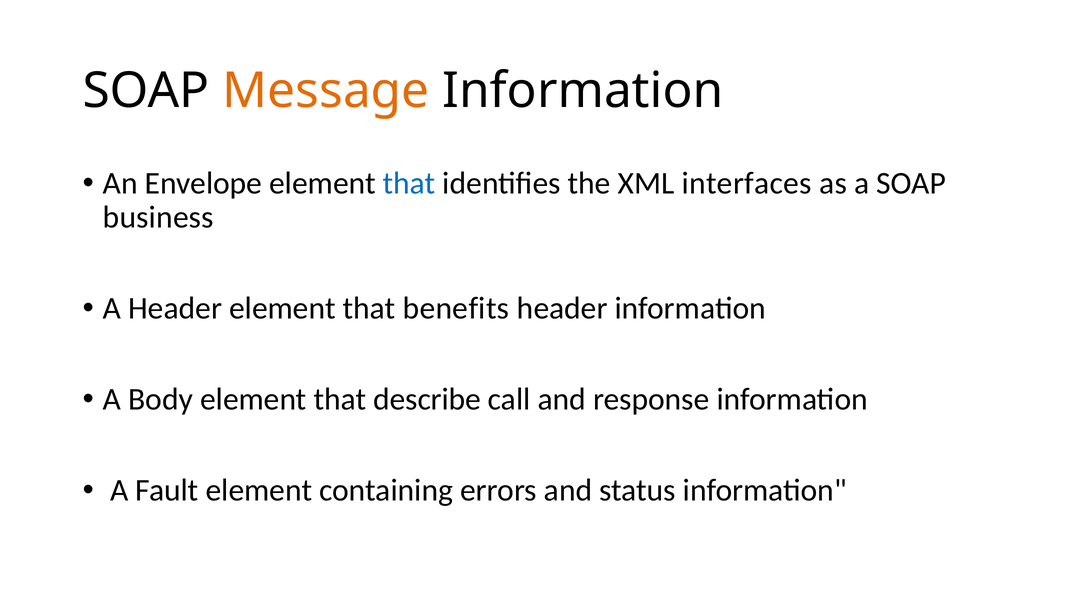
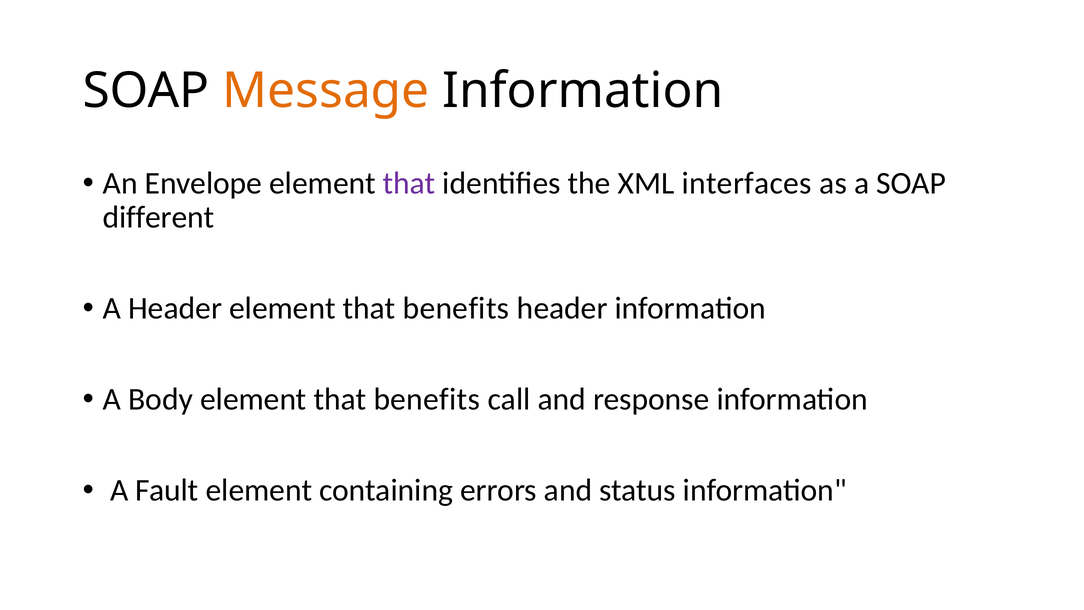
that at (409, 183) colour: blue -> purple
business: business -> different
Body element that describe: describe -> benefits
